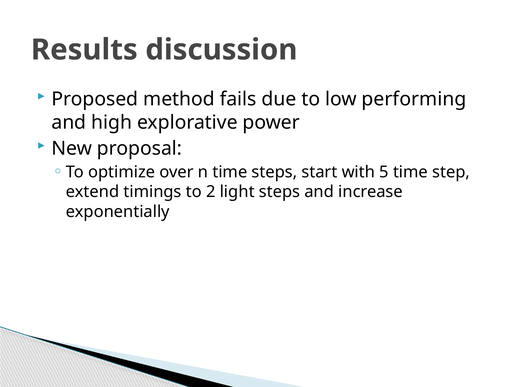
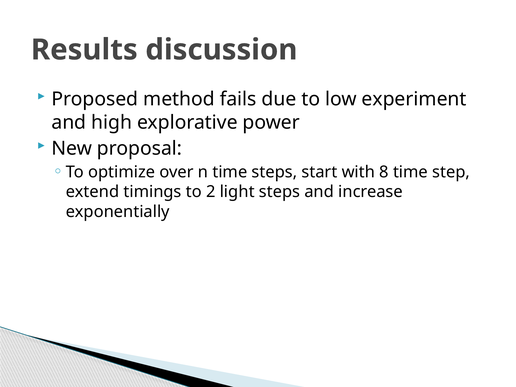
performing: performing -> experiment
5: 5 -> 8
